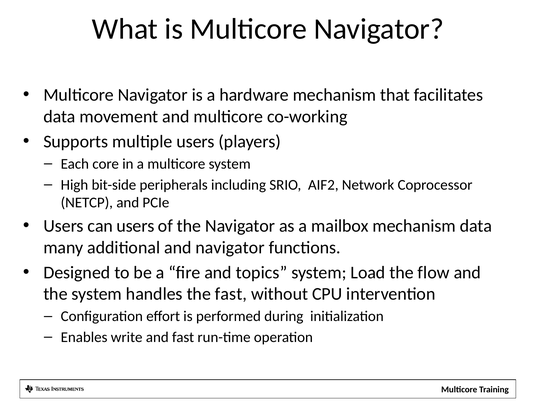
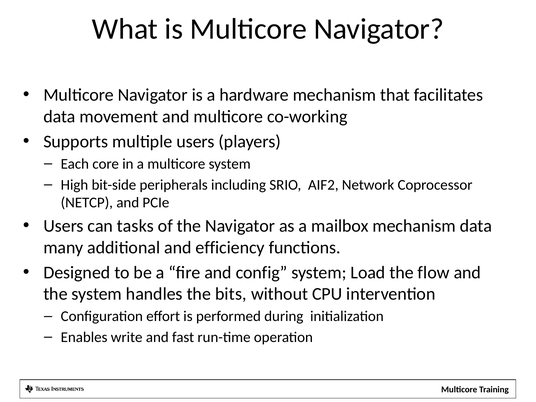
can users: users -> tasks
and navigator: navigator -> efficiency
topics: topics -> config
the fast: fast -> bits
